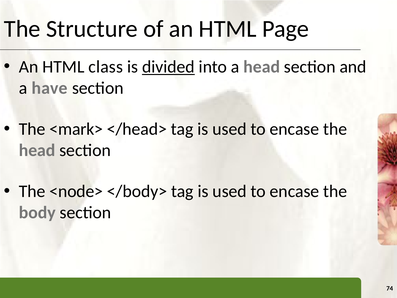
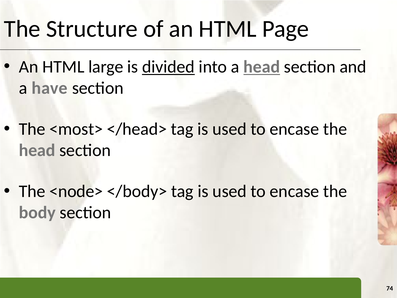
class: class -> large
head at (262, 67) underline: none -> present
<mark>: <mark> -> <most>
